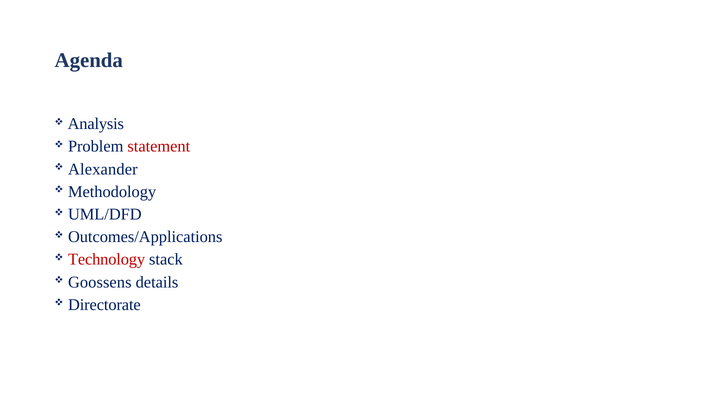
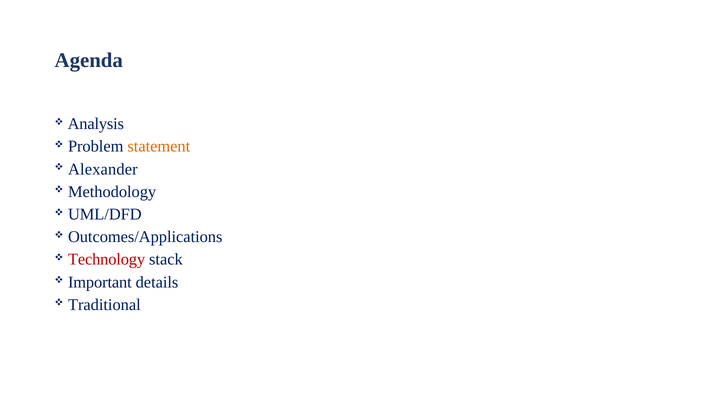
statement colour: red -> orange
Goossens: Goossens -> Important
Directorate: Directorate -> Traditional
